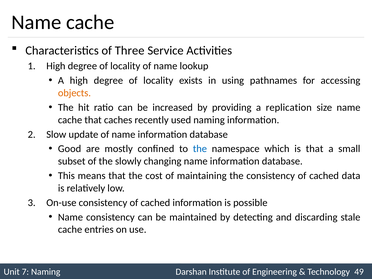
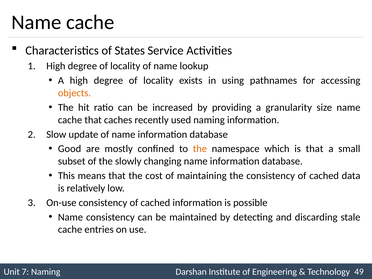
Three: Three -> States
replication: replication -> granularity
the at (200, 149) colour: blue -> orange
